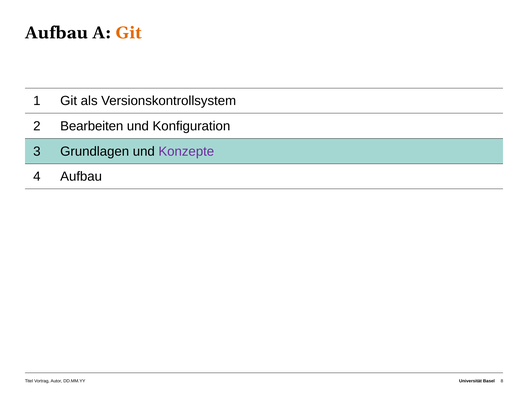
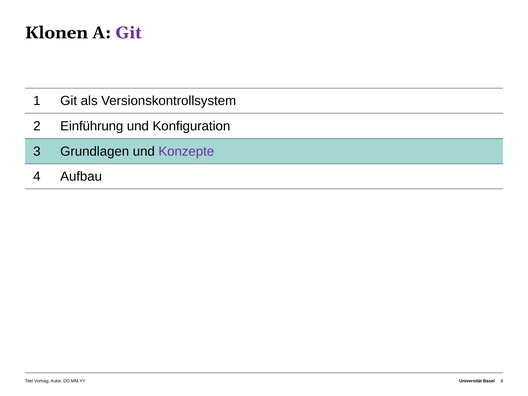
Aufbau at (56, 33): Aufbau -> Klonen
Git at (129, 33) colour: orange -> purple
Bearbeiten: Bearbeiten -> Einführung
